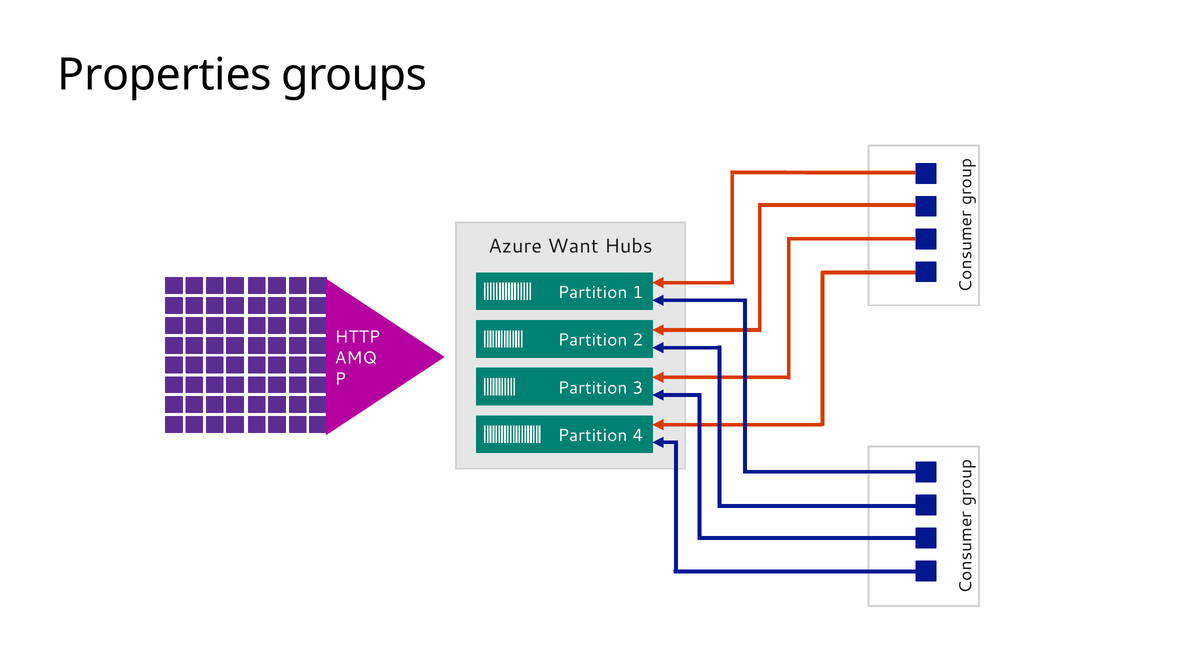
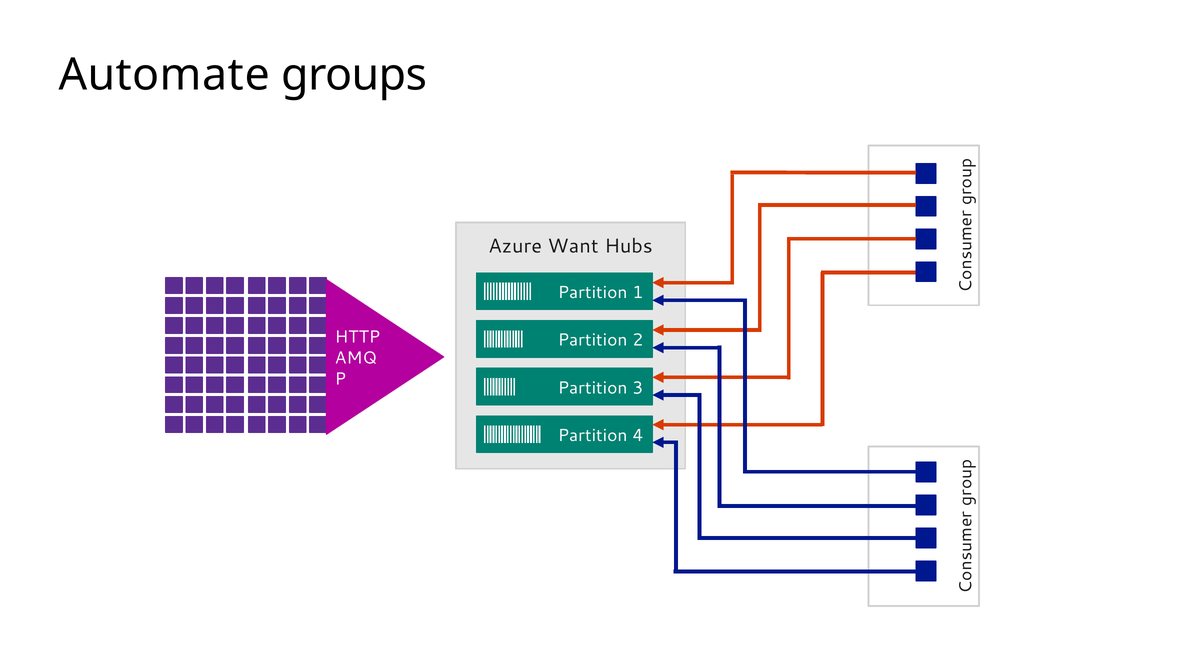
Properties: Properties -> Automate
